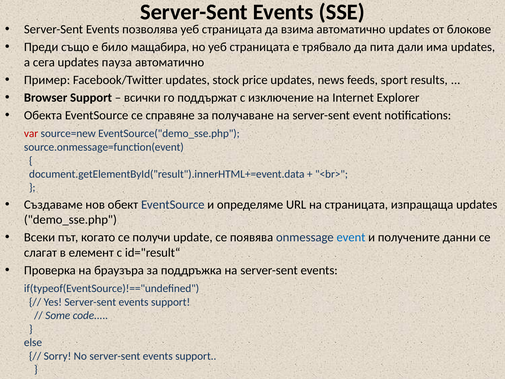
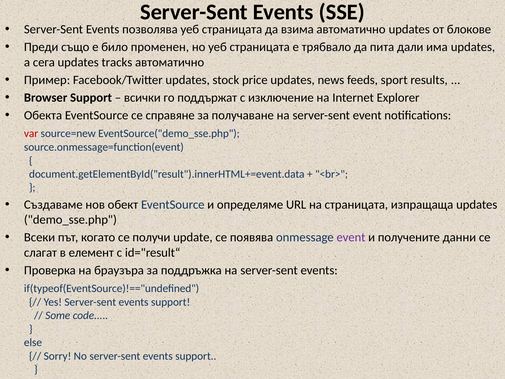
мащабира: мащабира -> променен
пауза: пауза -> tracks
event at (351, 237) colour: blue -> purple
